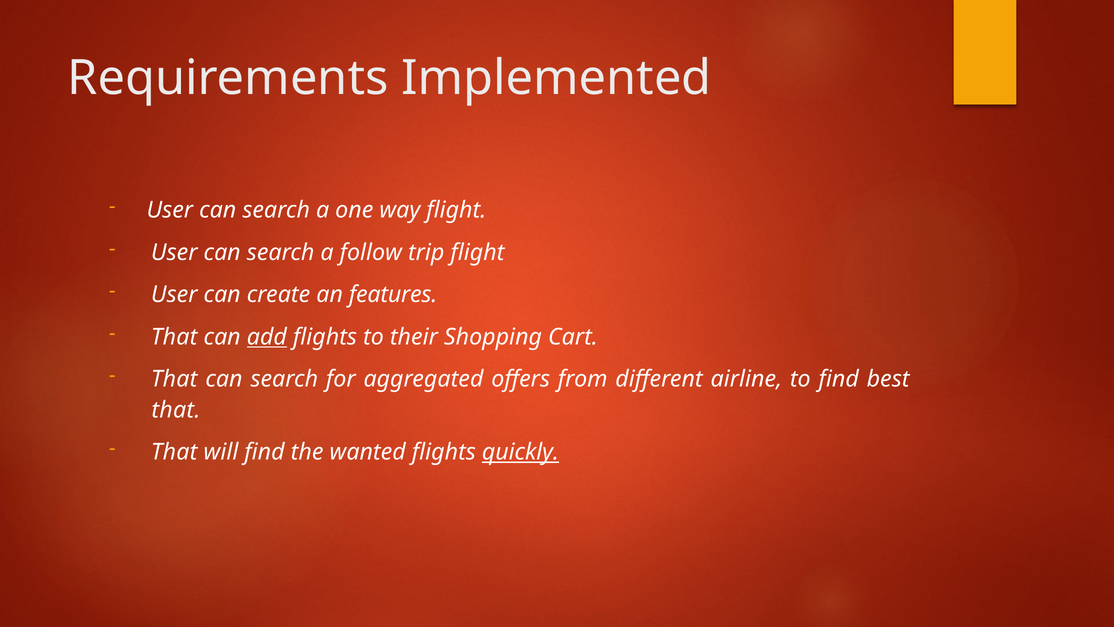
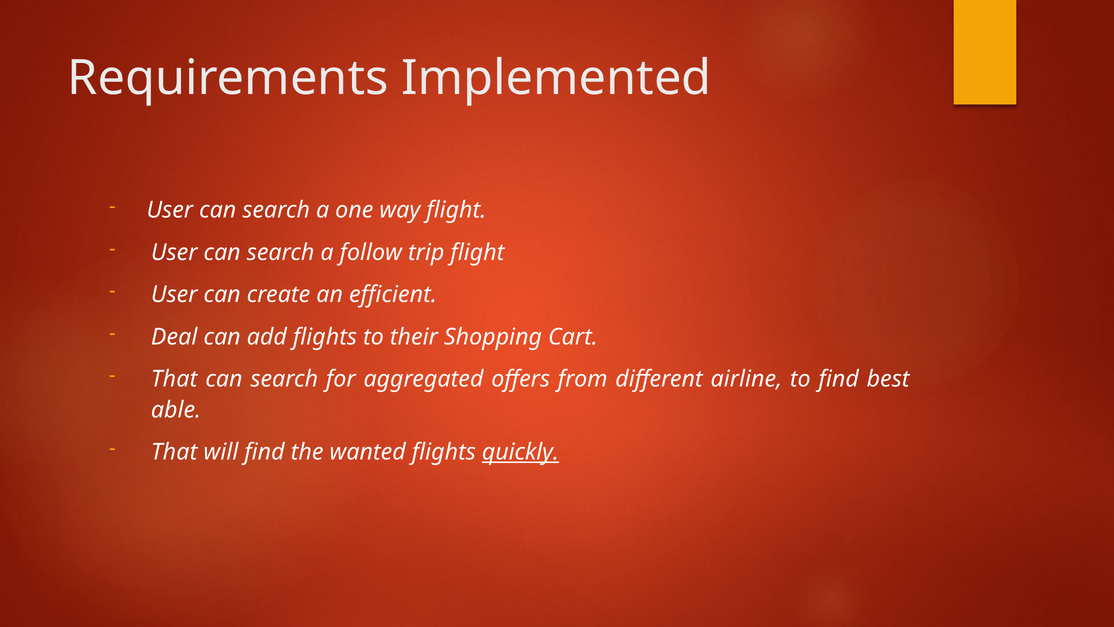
features: features -> efficient
That at (174, 337): That -> Deal
add underline: present -> none
that at (176, 410): that -> able
